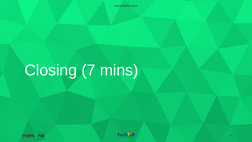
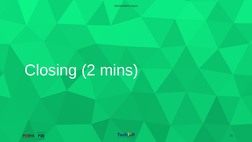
7: 7 -> 2
